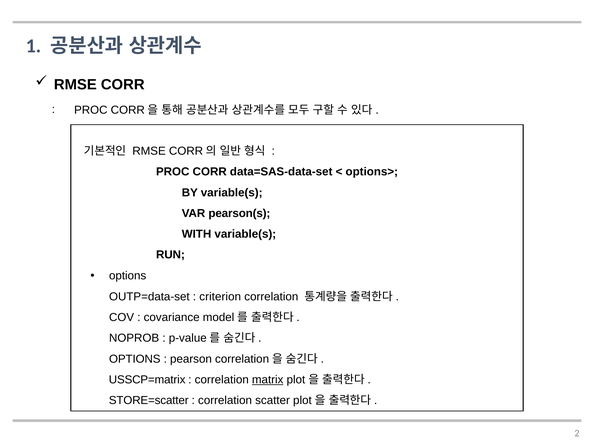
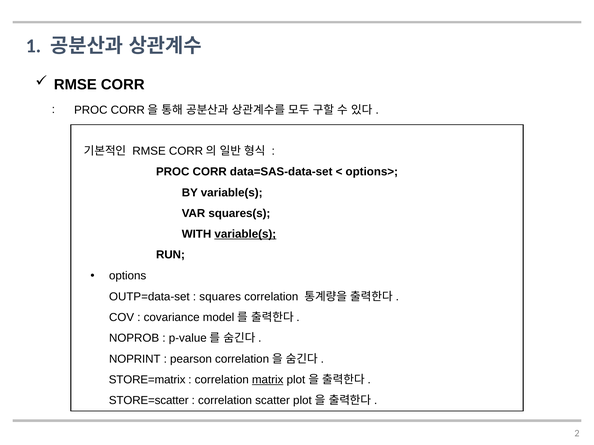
pearson(s: pearson(s -> squares(s
variable(s at (245, 234) underline: none -> present
criterion: criterion -> squares
OPTIONS at (135, 359): OPTIONS -> NOPRINT
USSCP=matrix: USSCP=matrix -> STORE=matrix
